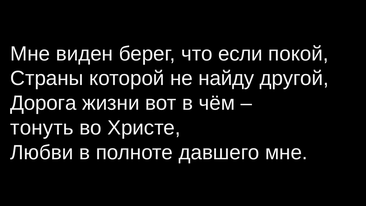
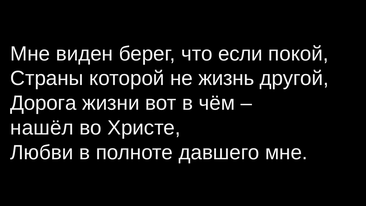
найду: найду -> жизнь
тонуть: тонуть -> нашёл
